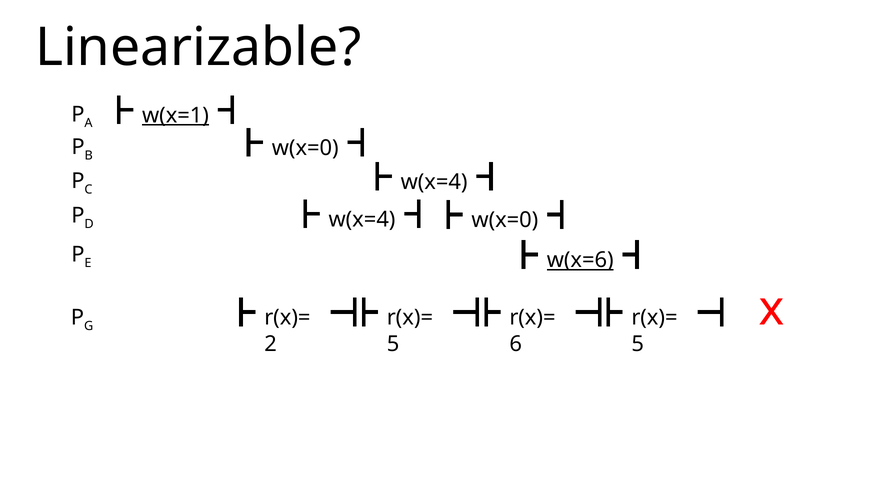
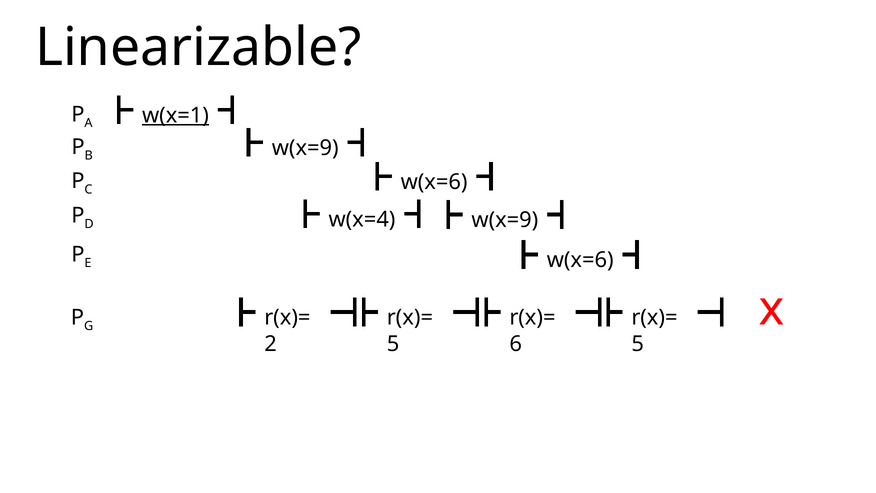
w(x=0 at (305, 148): w(x=0 -> w(x=9
w(x=4 at (434, 182): w(x=4 -> w(x=6
w(x=0 at (505, 220): w(x=0 -> w(x=9
w(x=6 at (580, 260) underline: present -> none
